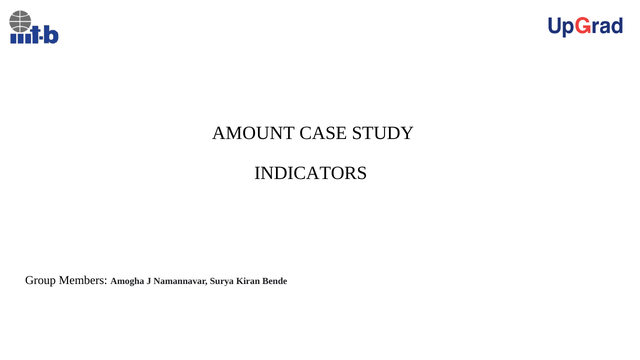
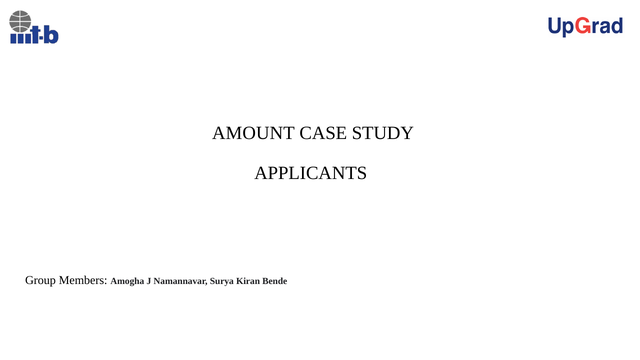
INDICATORS: INDICATORS -> APPLICANTS
